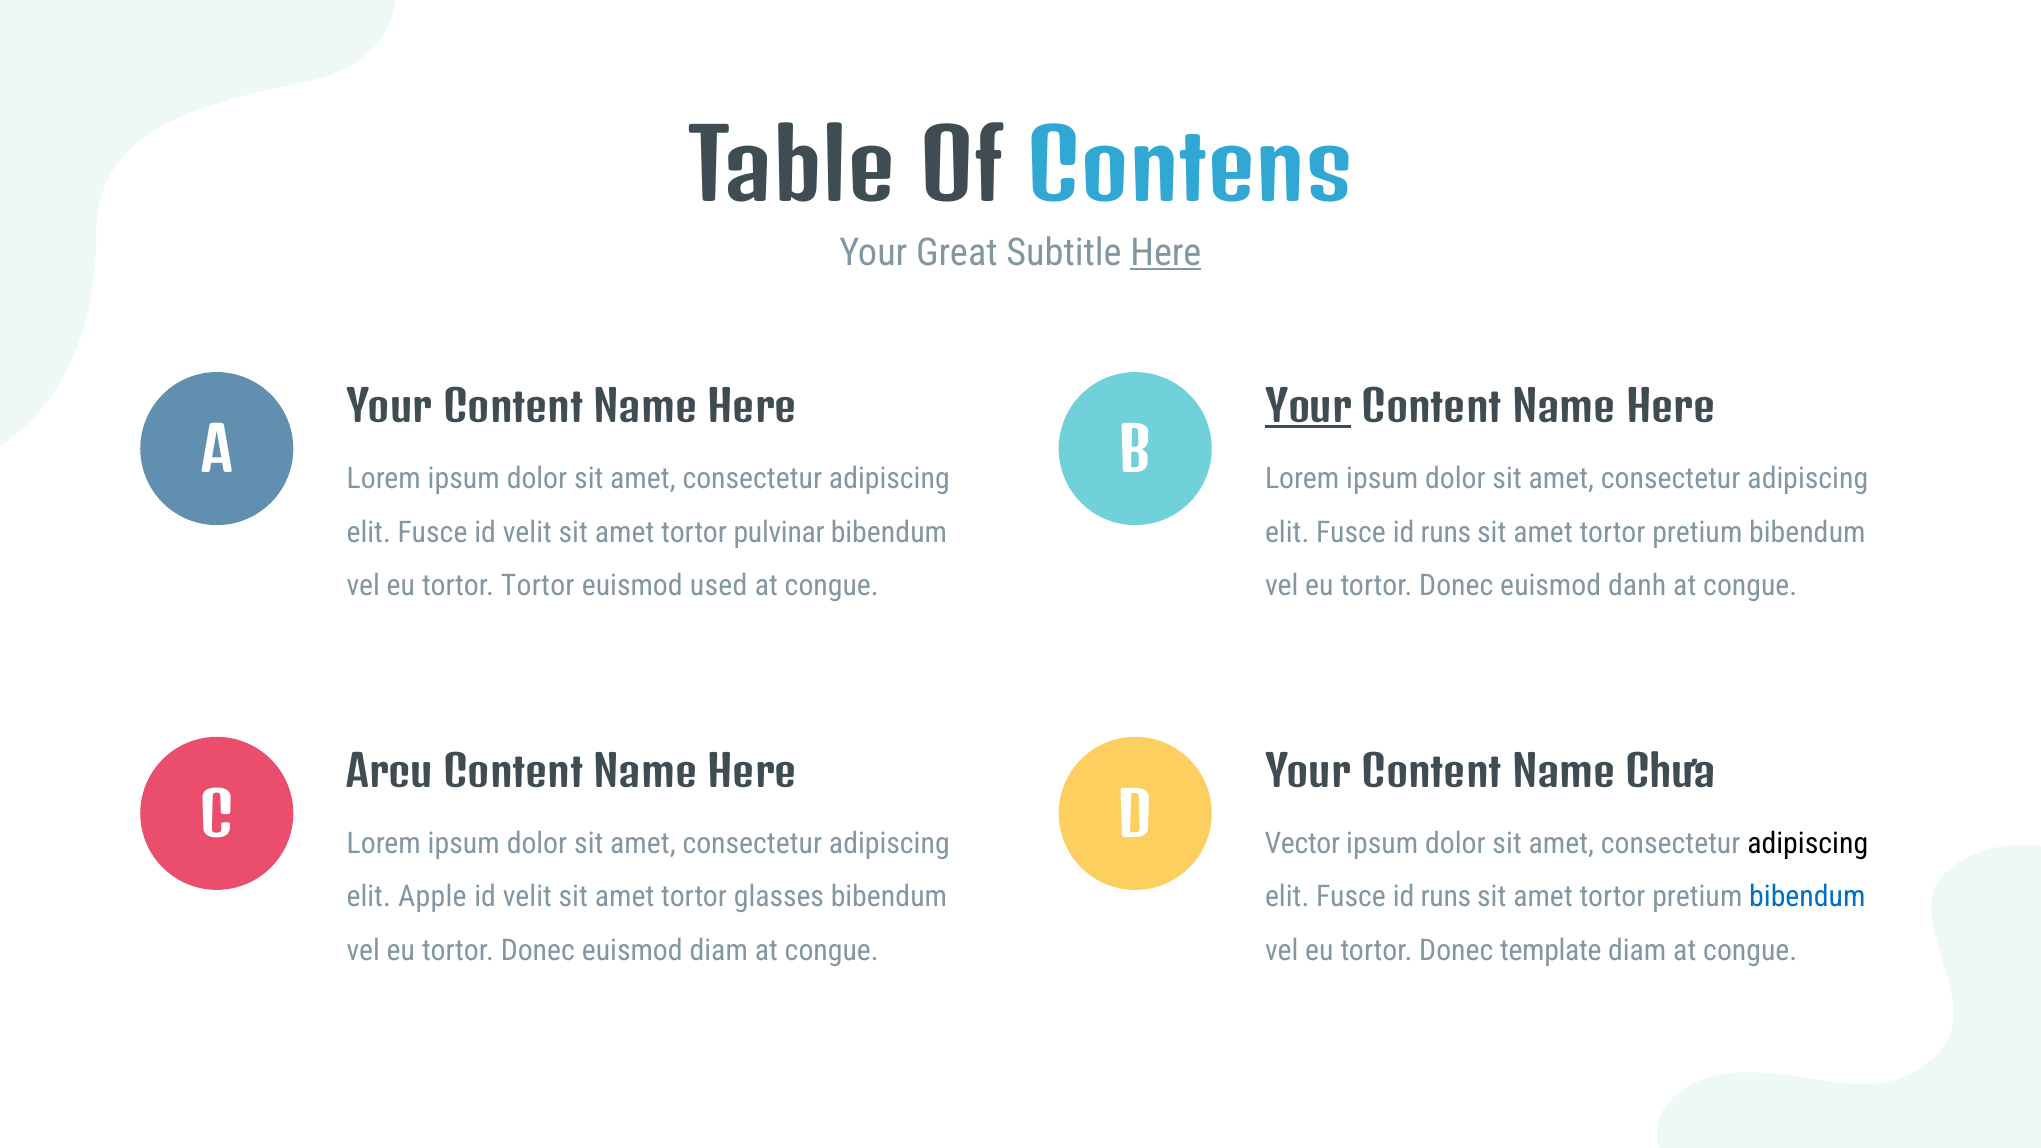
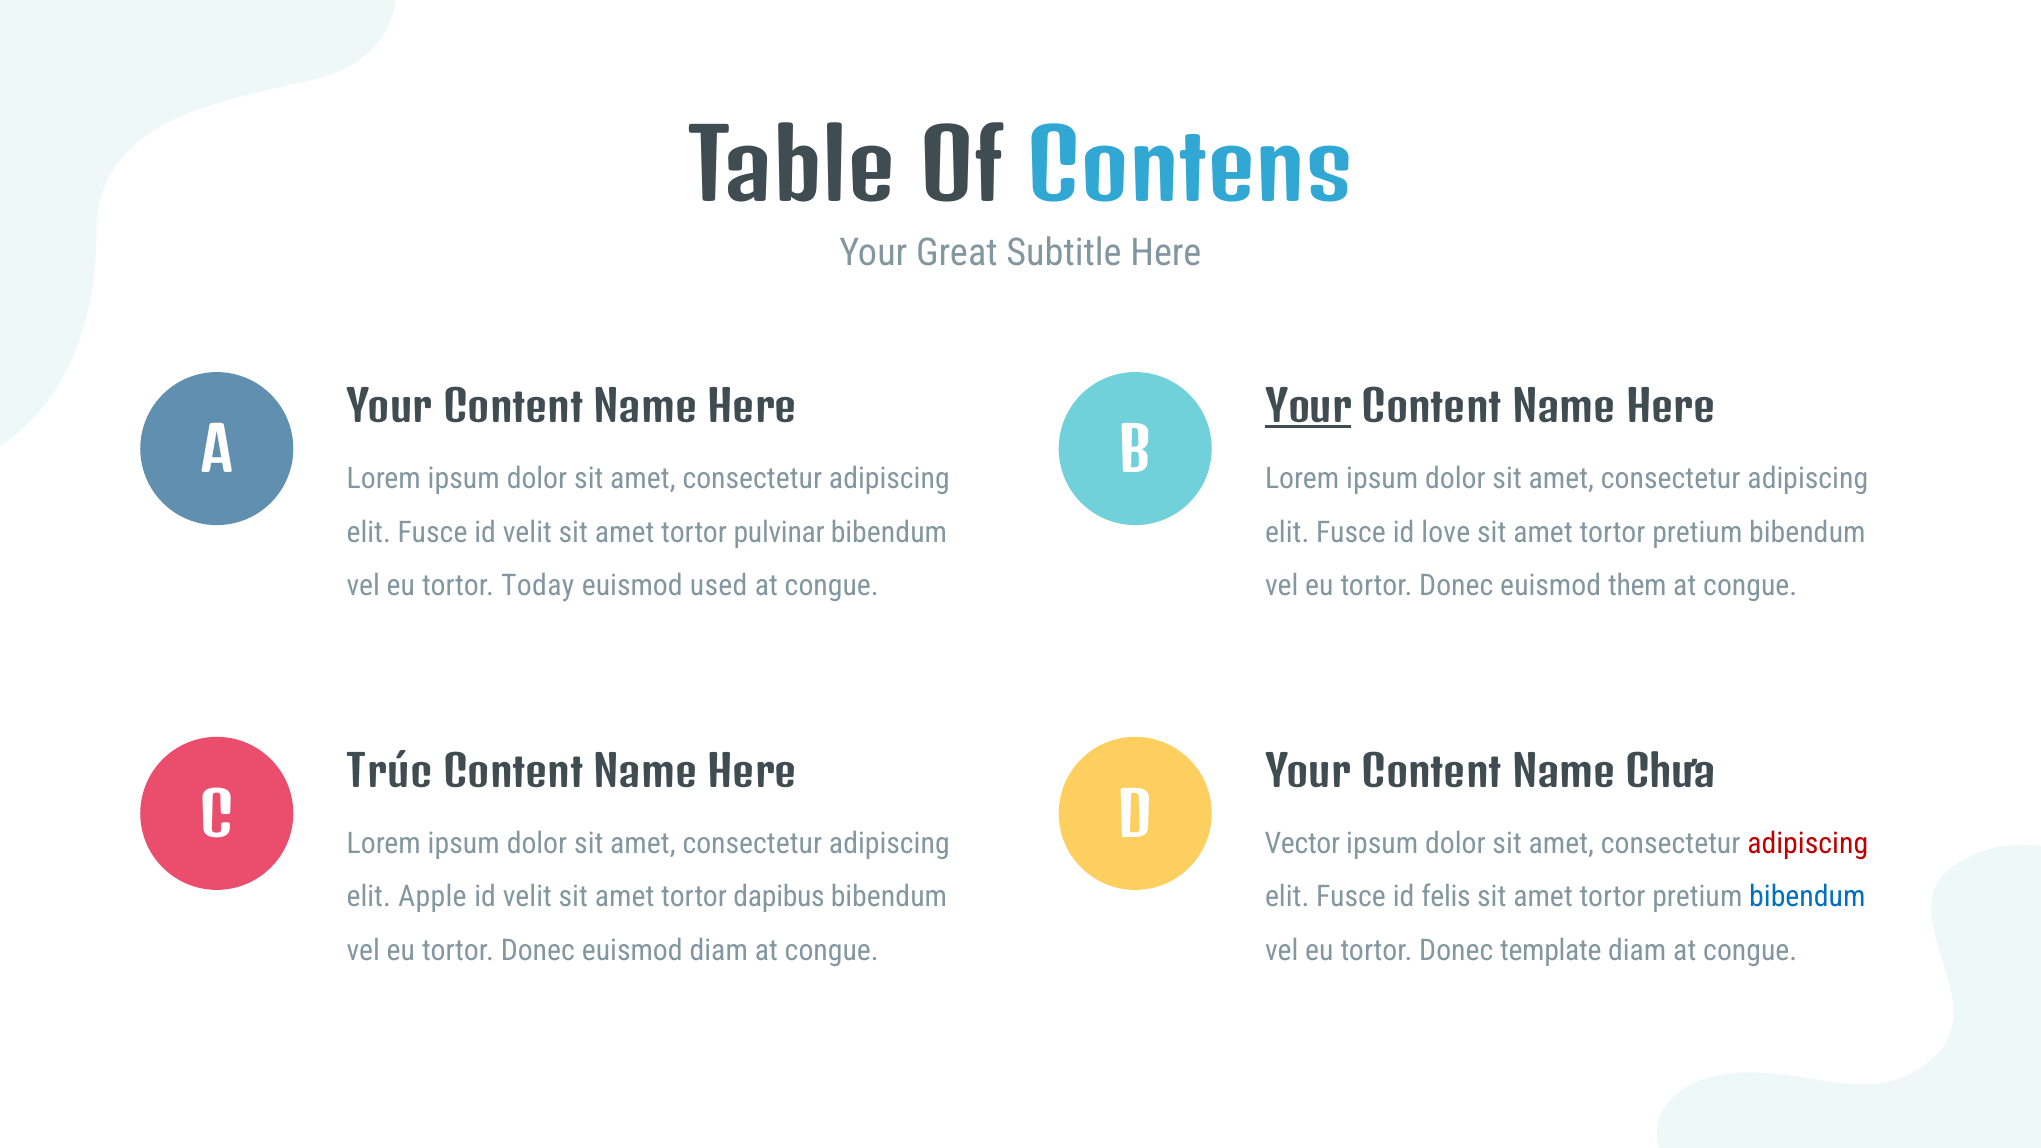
Here at (1166, 253) underline: present -> none
runs at (1446, 532): runs -> love
tortor Tortor: Tortor -> Today
danh: danh -> them
Arcu: Arcu -> Trúc
adipiscing at (1808, 844) colour: black -> red
glasses: glasses -> dapibus
runs at (1446, 897): runs -> felis
